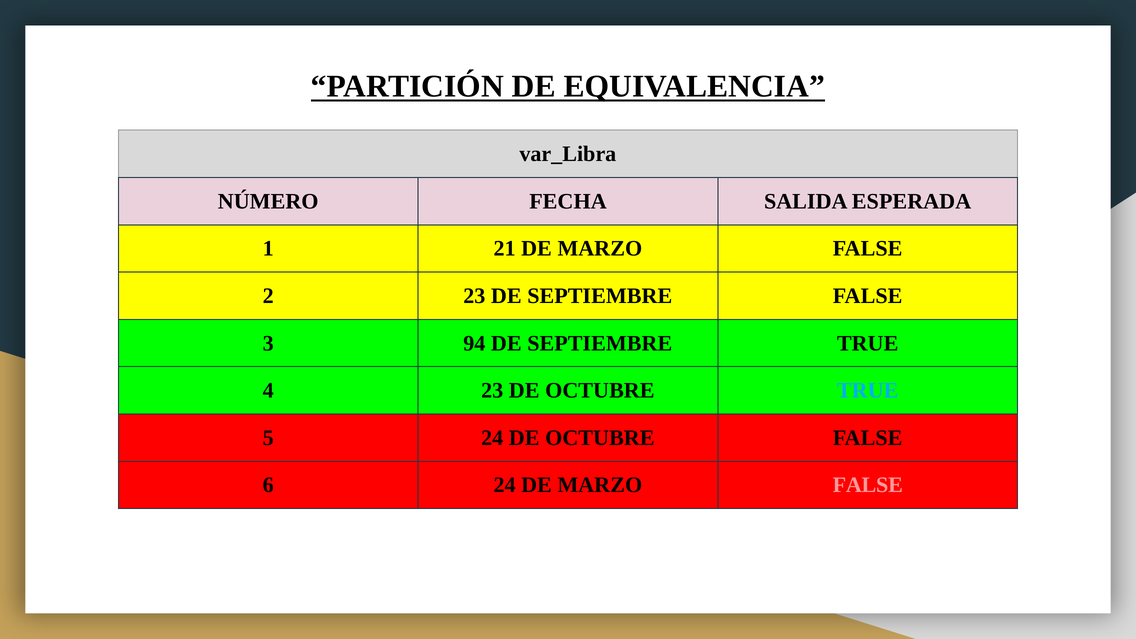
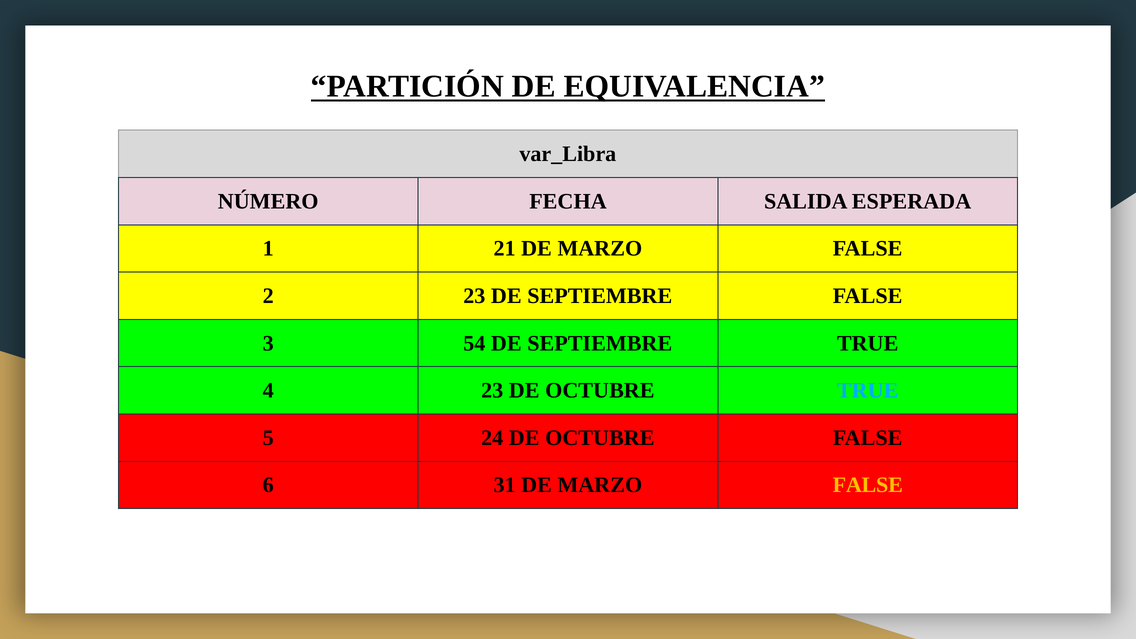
94: 94 -> 54
6 24: 24 -> 31
FALSE at (868, 485) colour: pink -> yellow
